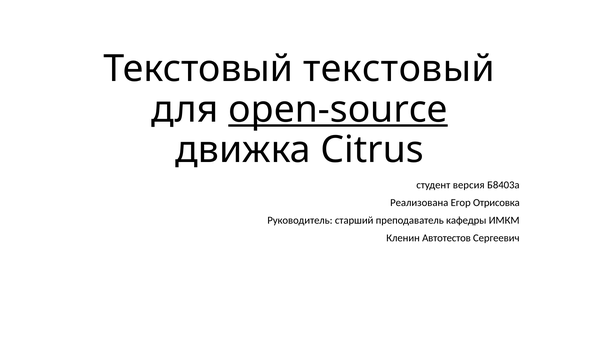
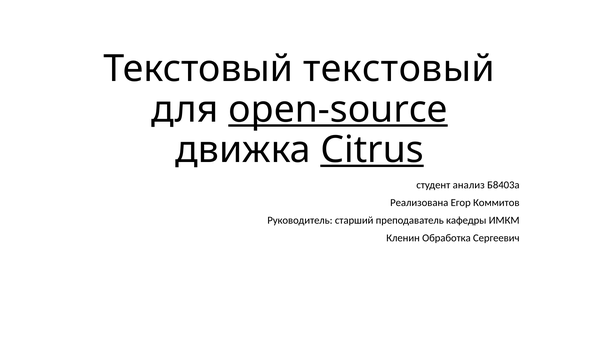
Citrus underline: none -> present
версия: версия -> анализ
Отрисовка: Отрисовка -> Коммитов
Автотестов: Автотестов -> Обработка
